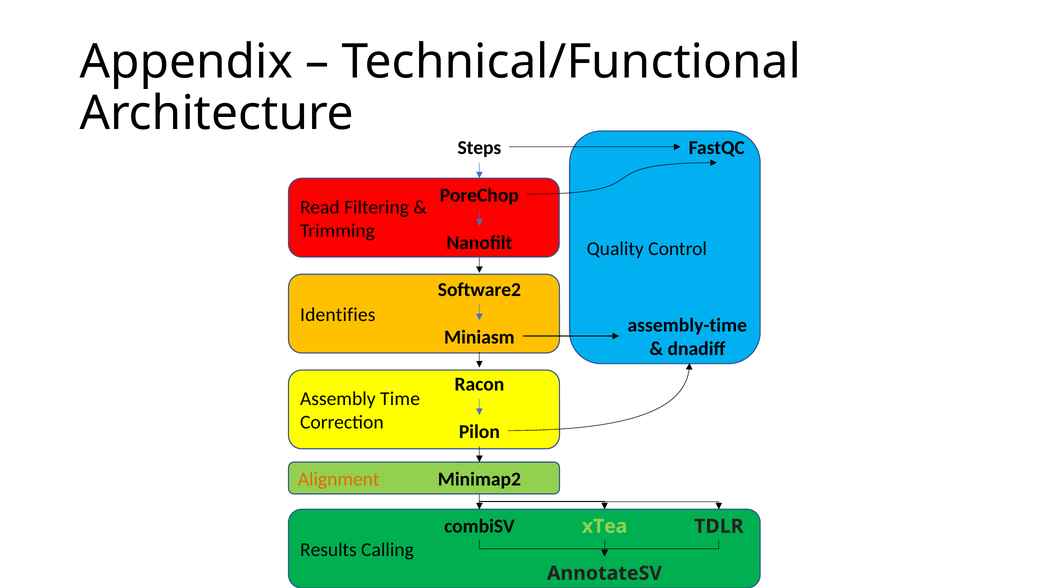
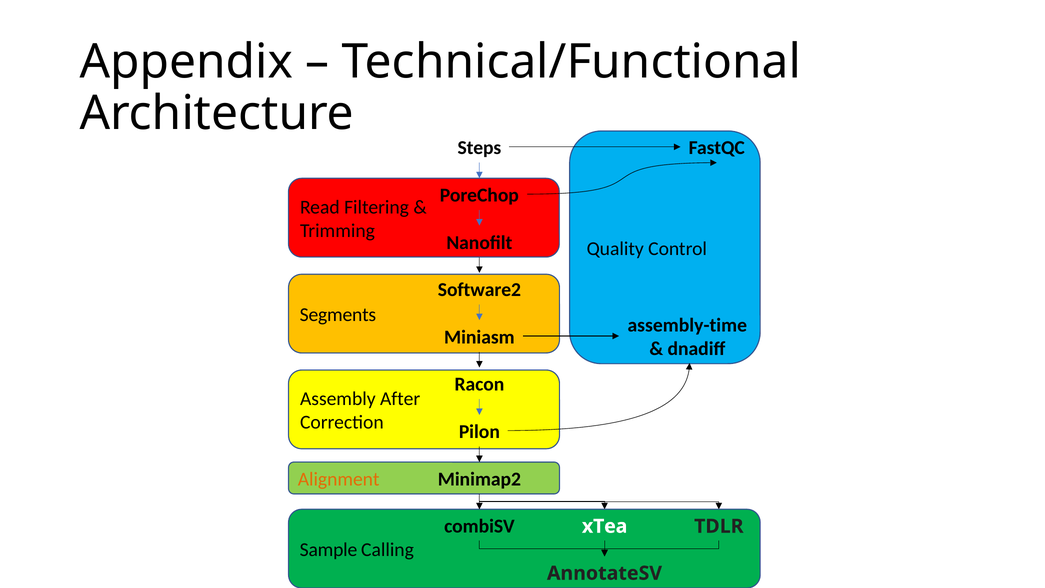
Identifies: Identifies -> Segments
Time: Time -> After
xTea colour: light green -> white
Results: Results -> Sample
